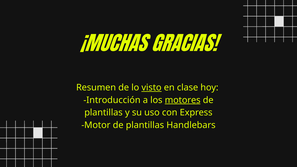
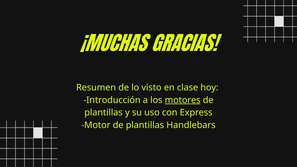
visto underline: present -> none
